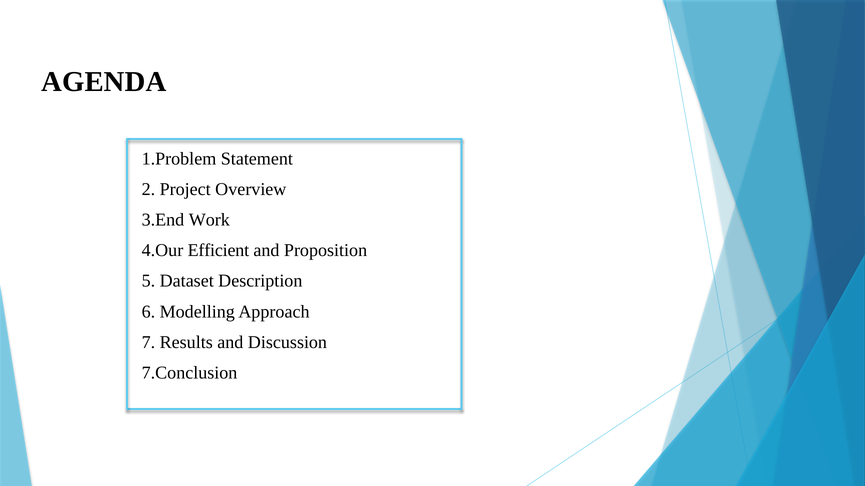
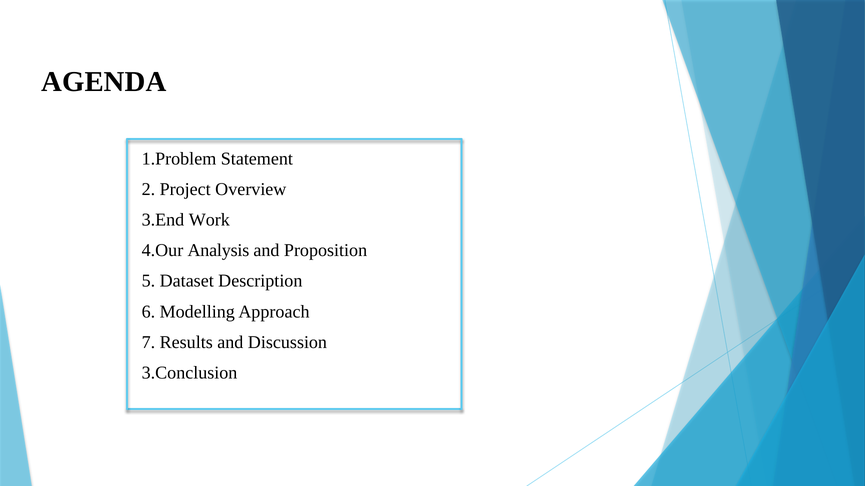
Efficient: Efficient -> Analysis
7.Conclusion: 7.Conclusion -> 3.Conclusion
